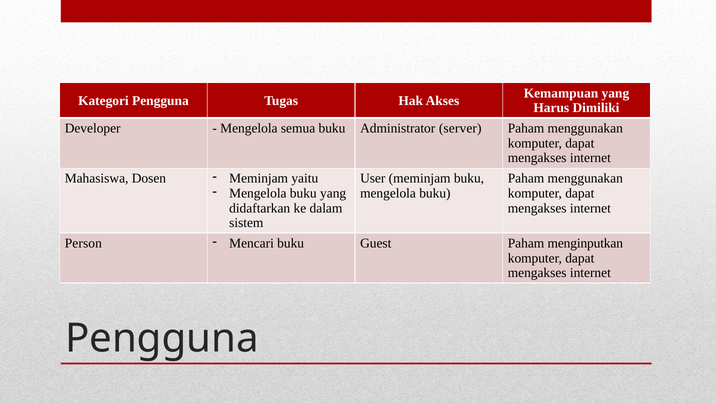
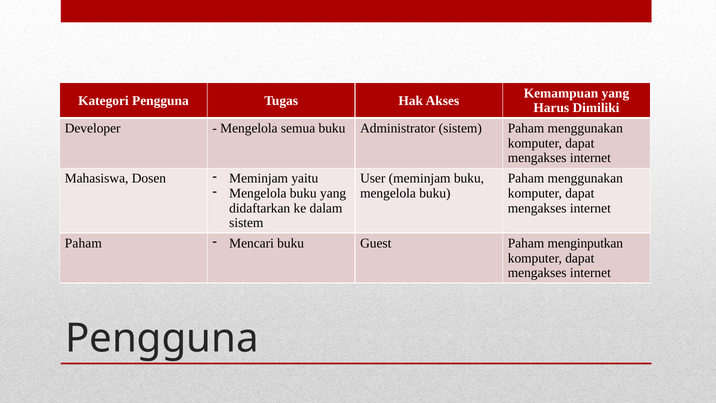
Administrator server: server -> sistem
Person at (83, 243): Person -> Paham
